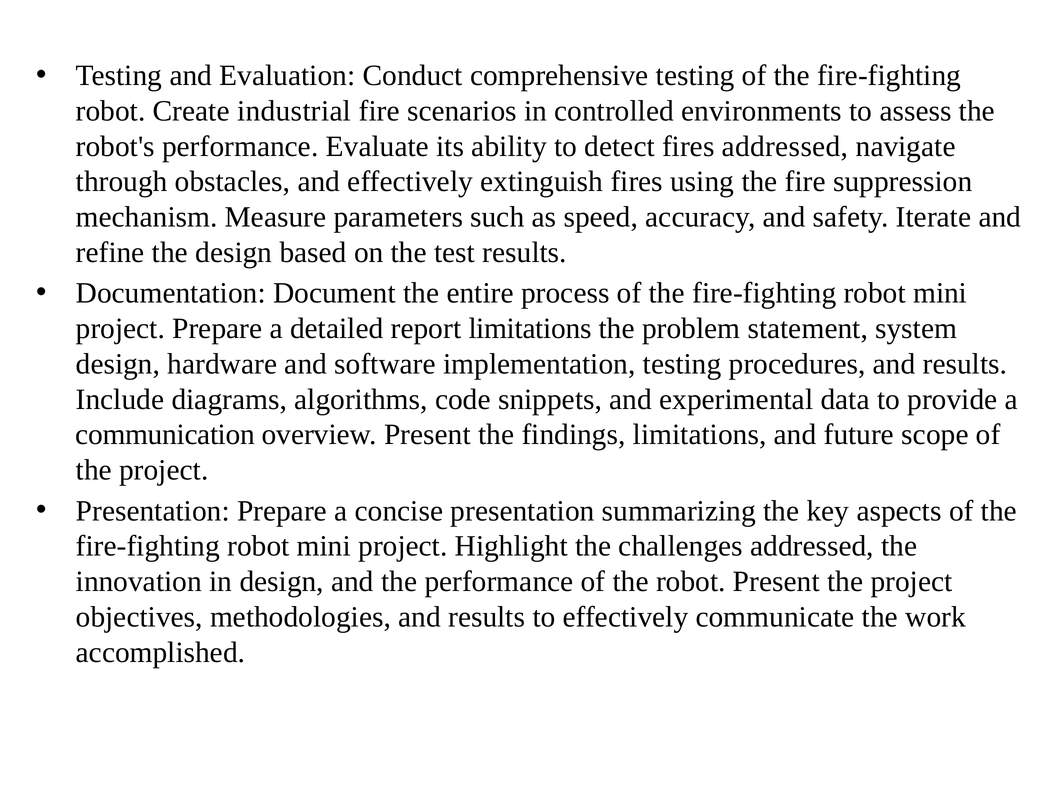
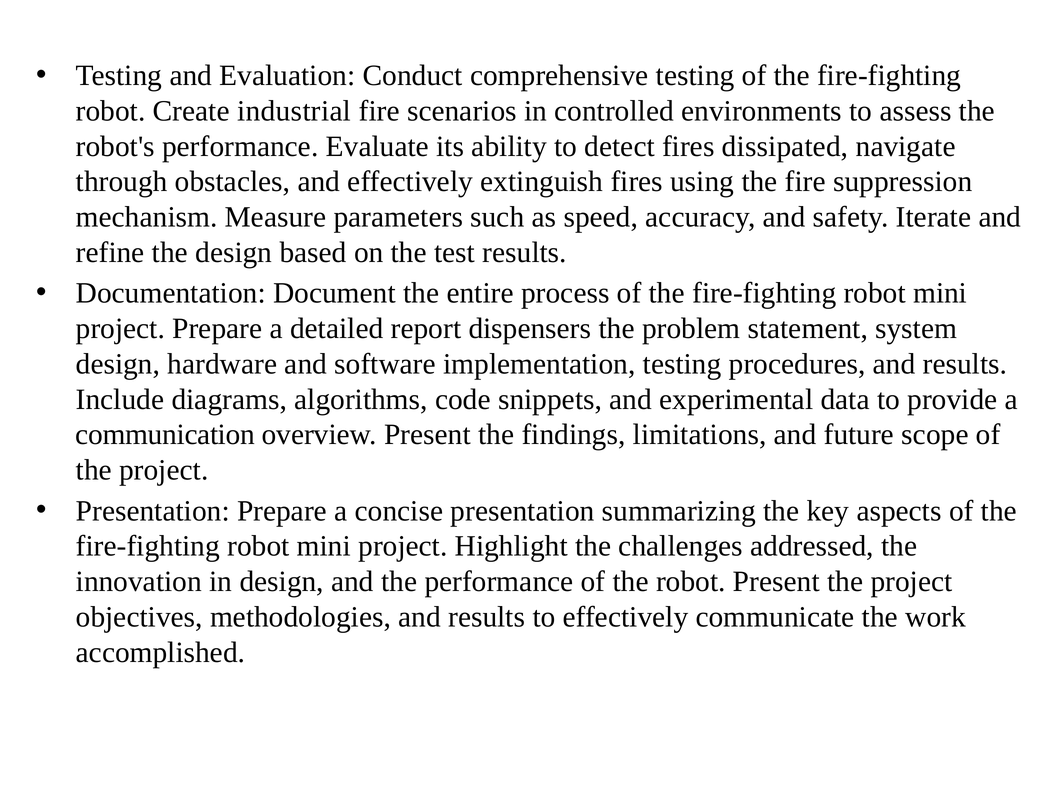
fires addressed: addressed -> dissipated
report limitations: limitations -> dispensers
